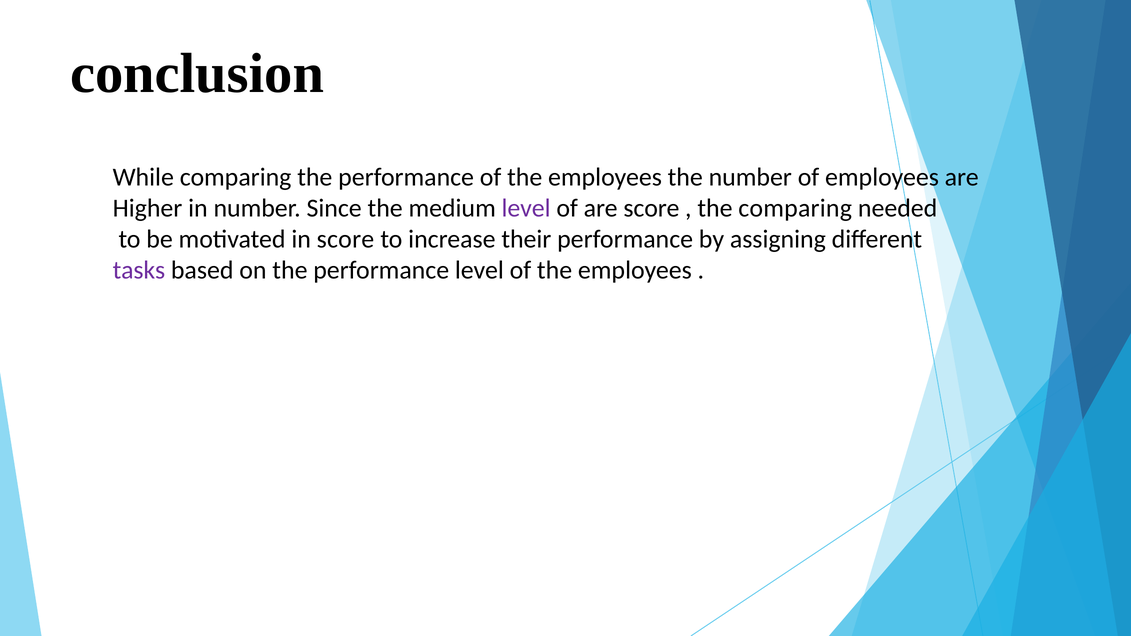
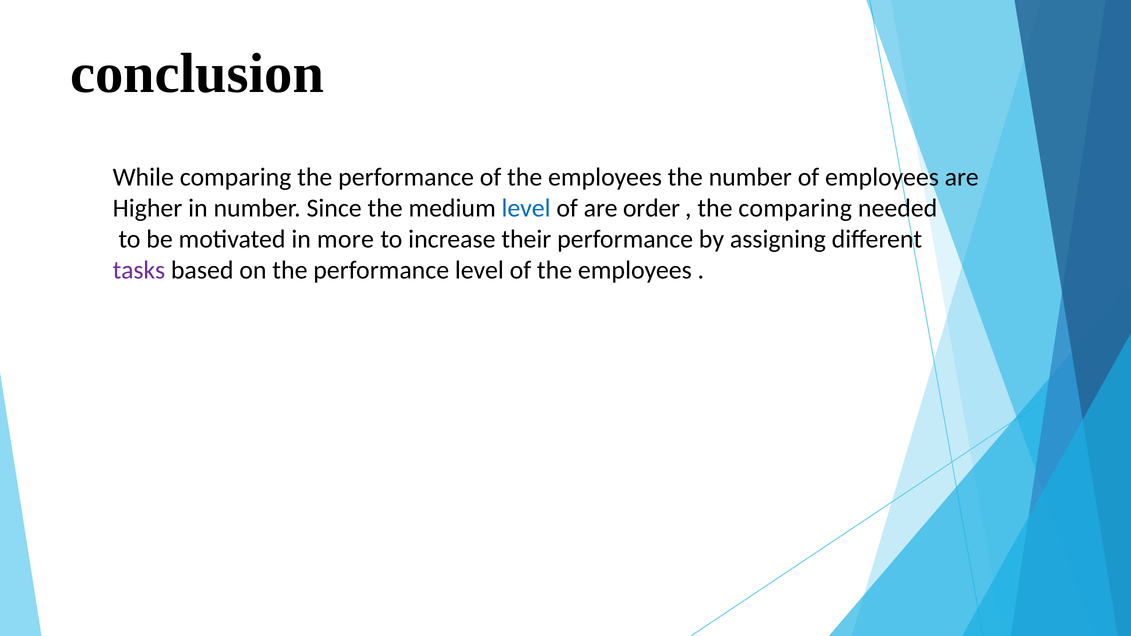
level at (526, 208) colour: purple -> blue
are score: score -> order
in score: score -> more
